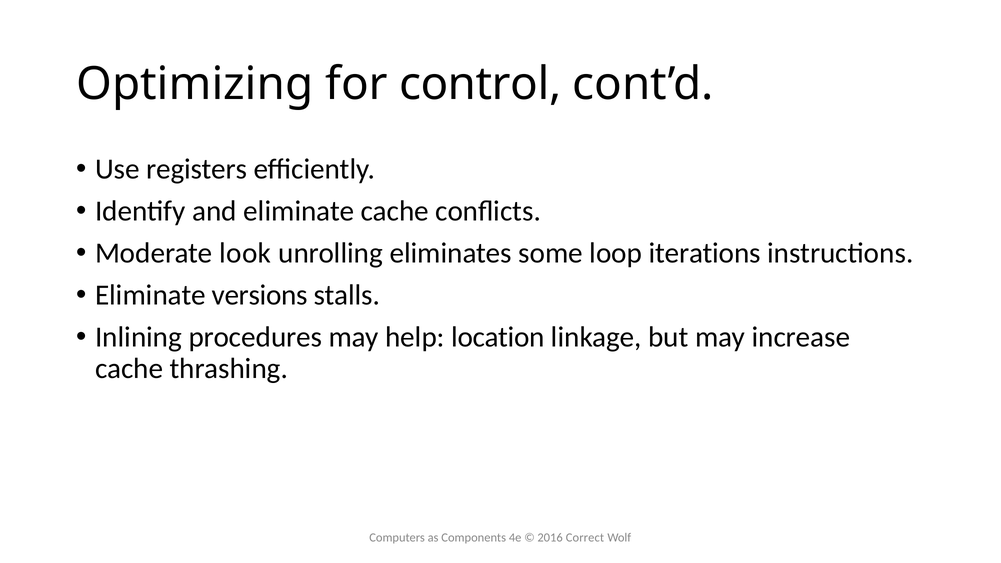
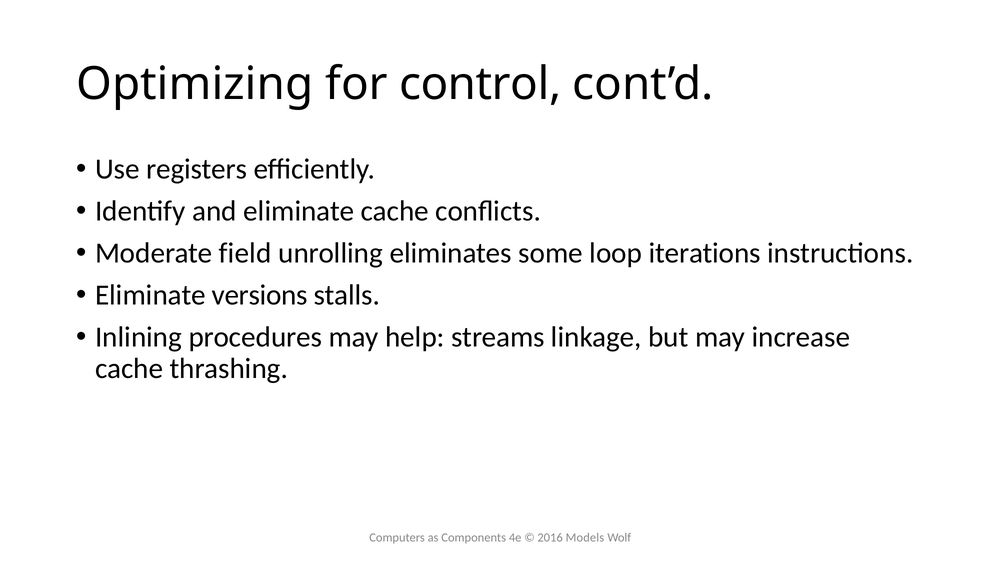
look: look -> field
location: location -> streams
Correct: Correct -> Models
